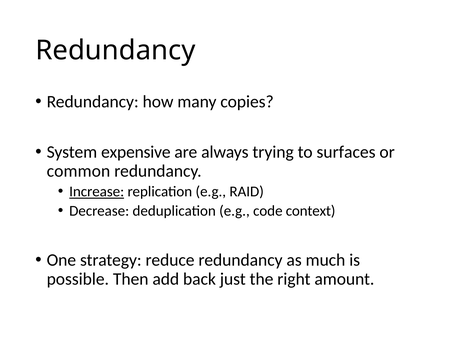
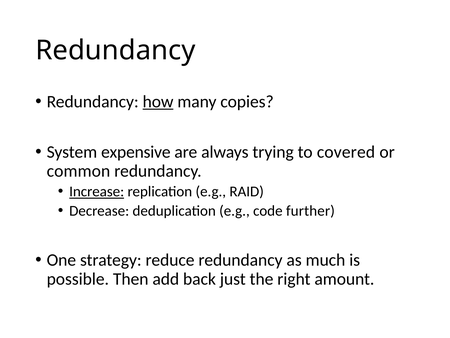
how underline: none -> present
surfaces: surfaces -> covered
context: context -> further
